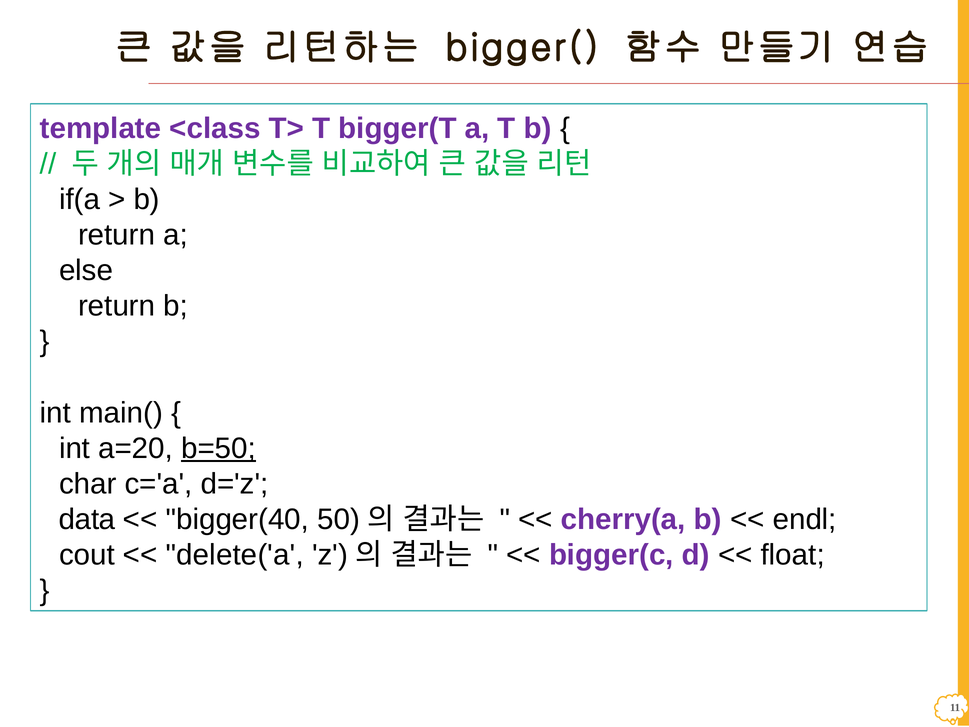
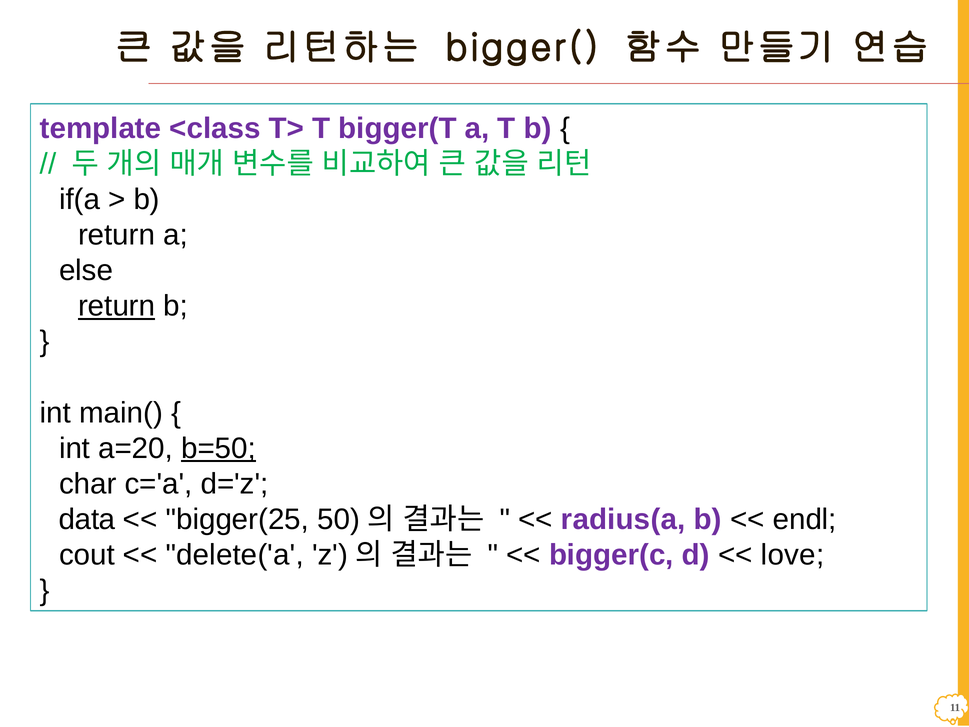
return at (117, 306) underline: none -> present
bigger(40: bigger(40 -> bigger(25
cherry(a: cherry(a -> radius(a
float: float -> love
